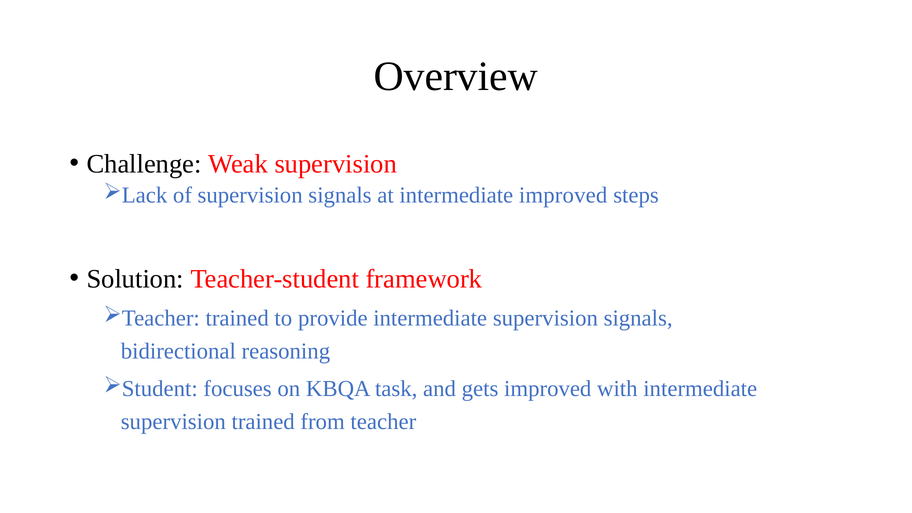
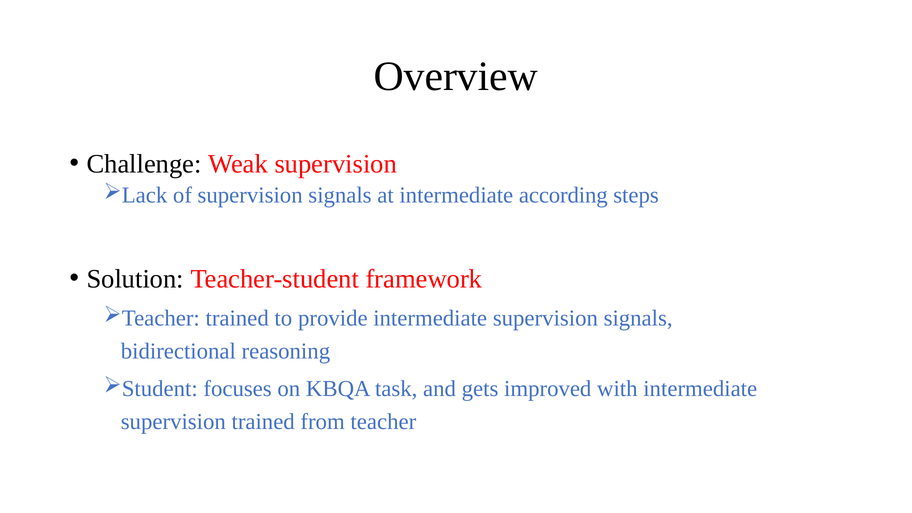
intermediate improved: improved -> according
